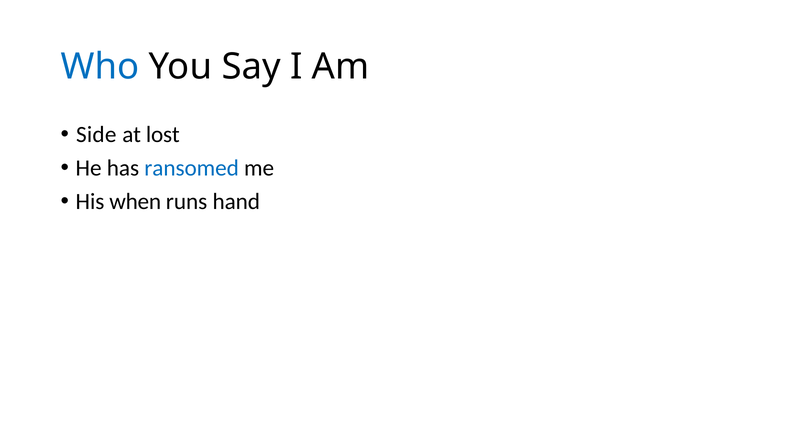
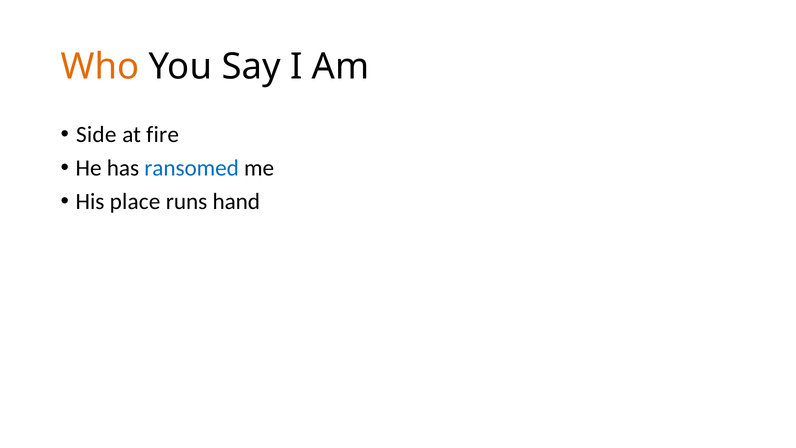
Who colour: blue -> orange
lost: lost -> fire
when: when -> place
